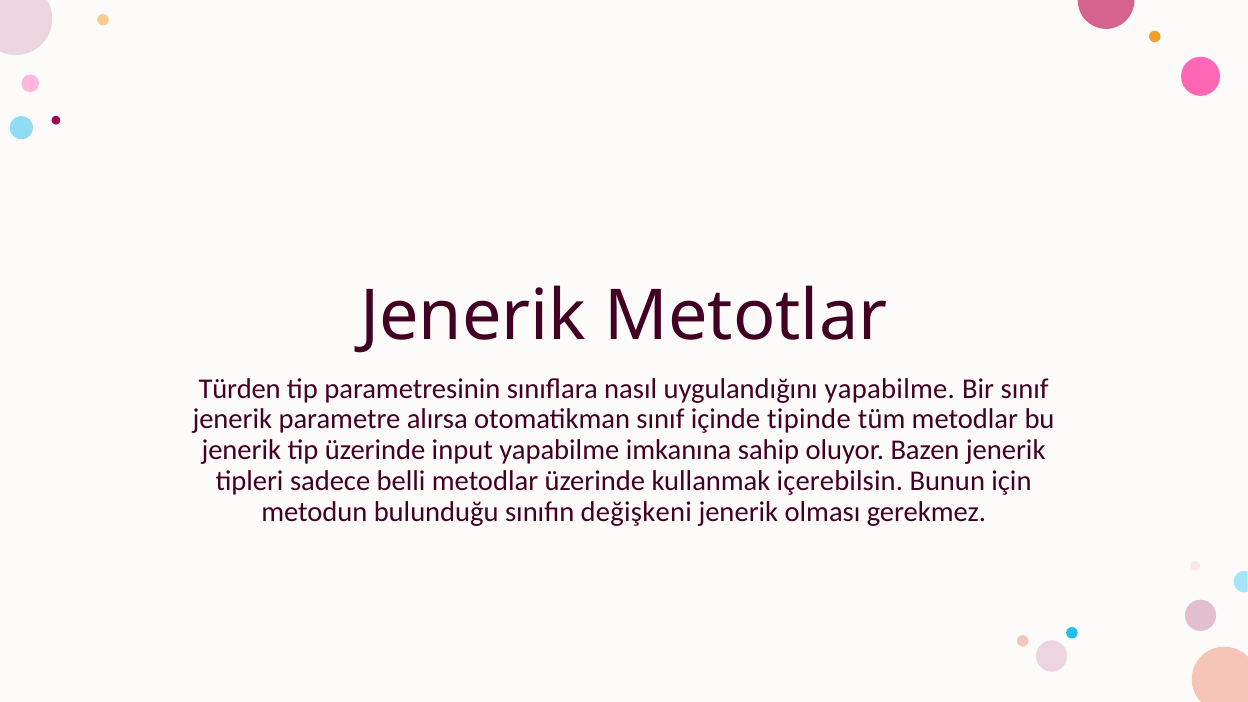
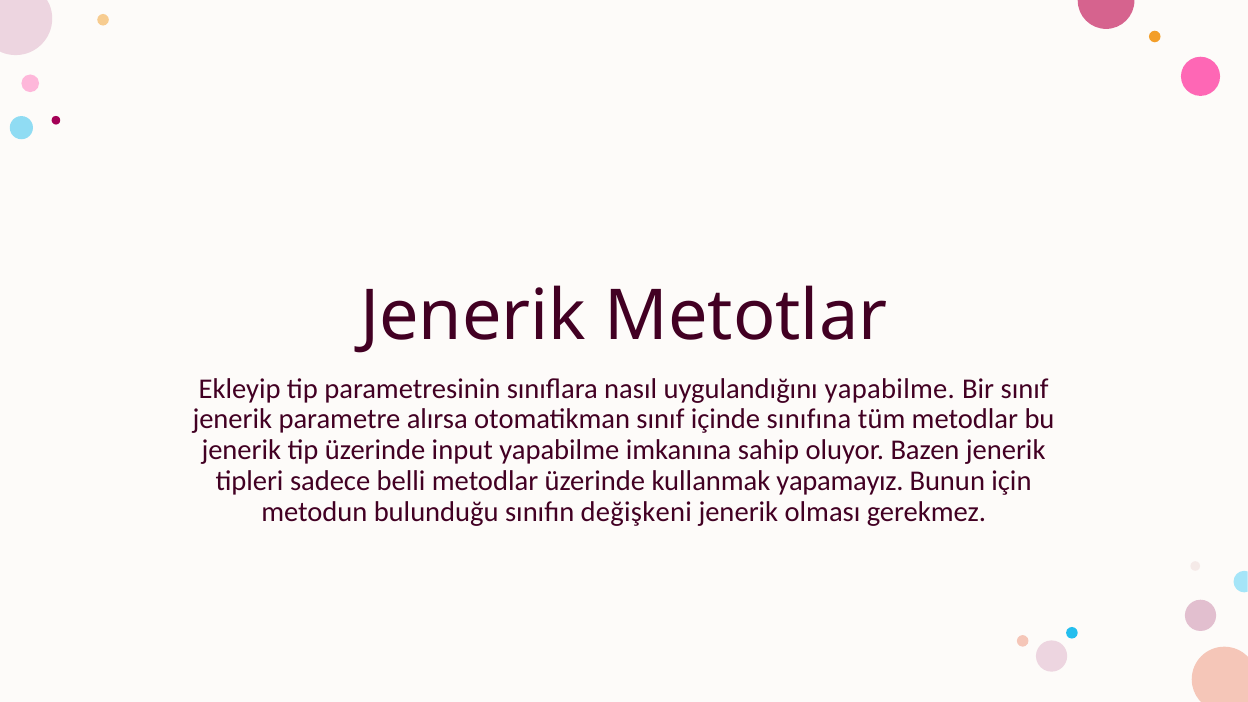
Türden: Türden -> Ekleyip
tipinde: tipinde -> sınıfına
içerebilsin: içerebilsin -> yapamayız
